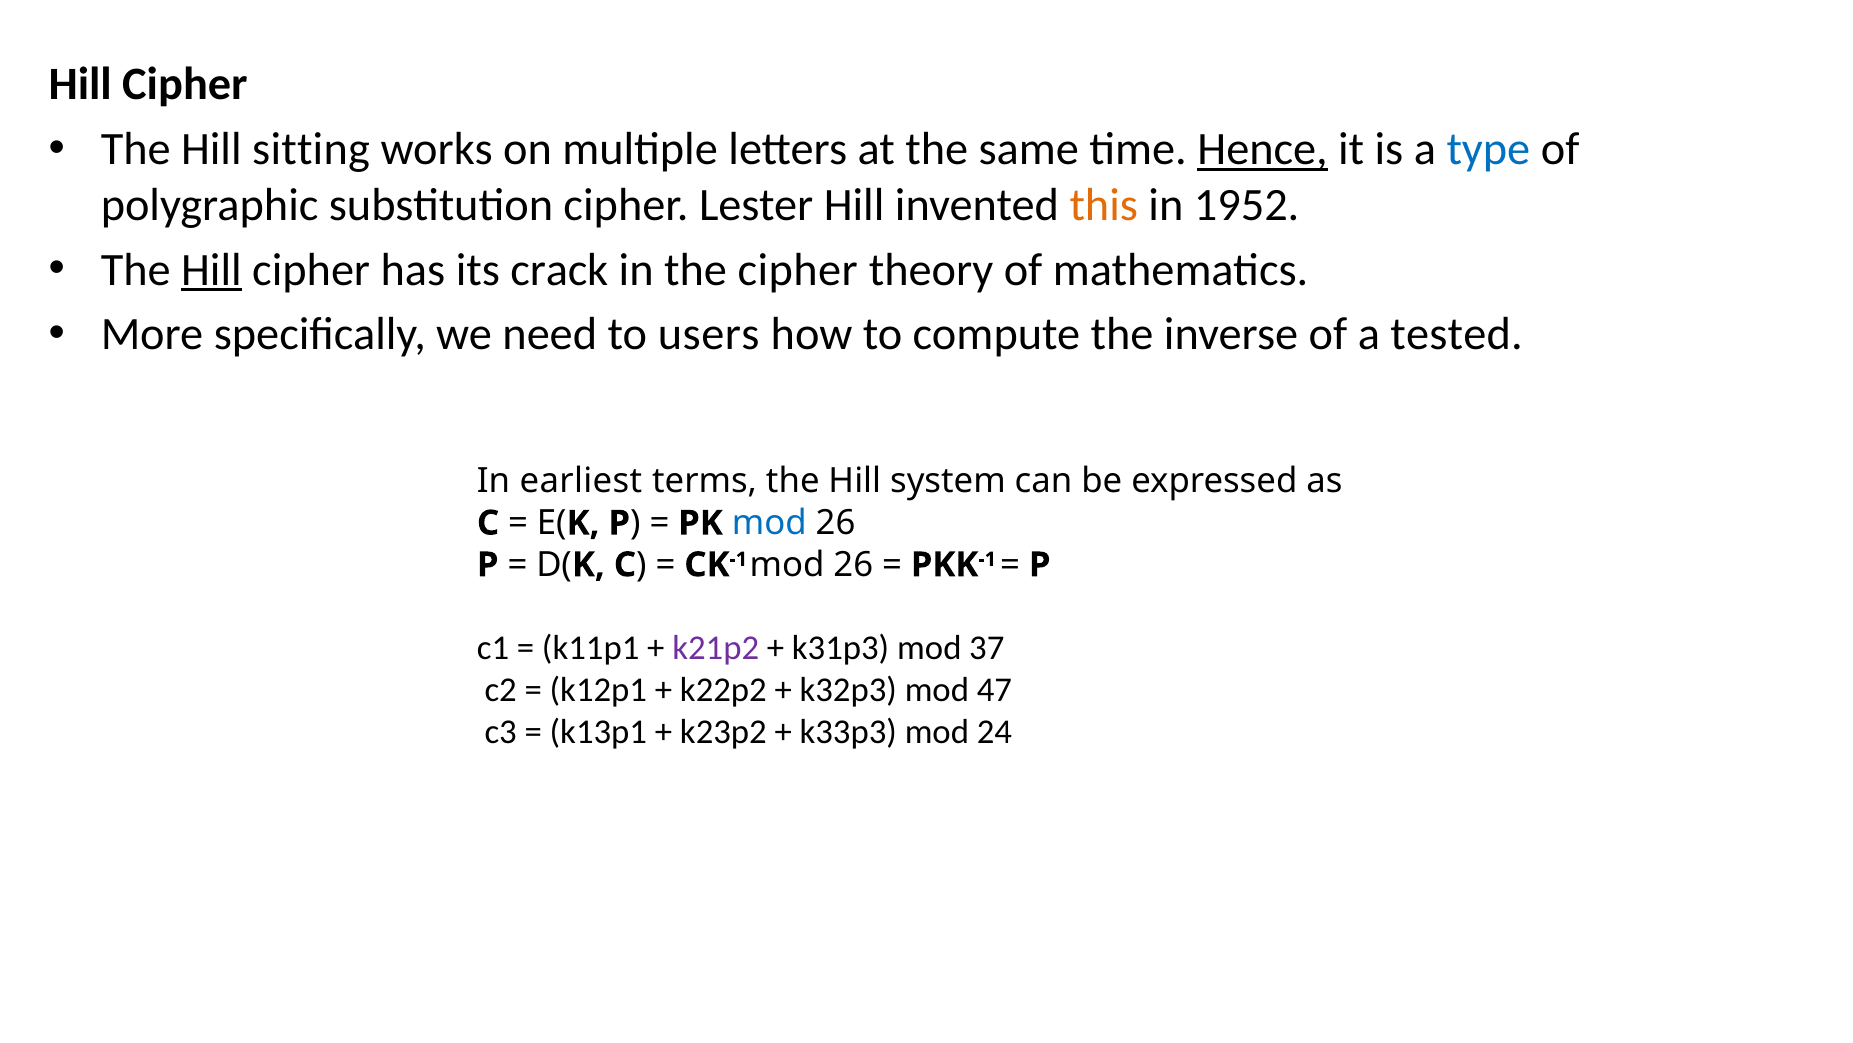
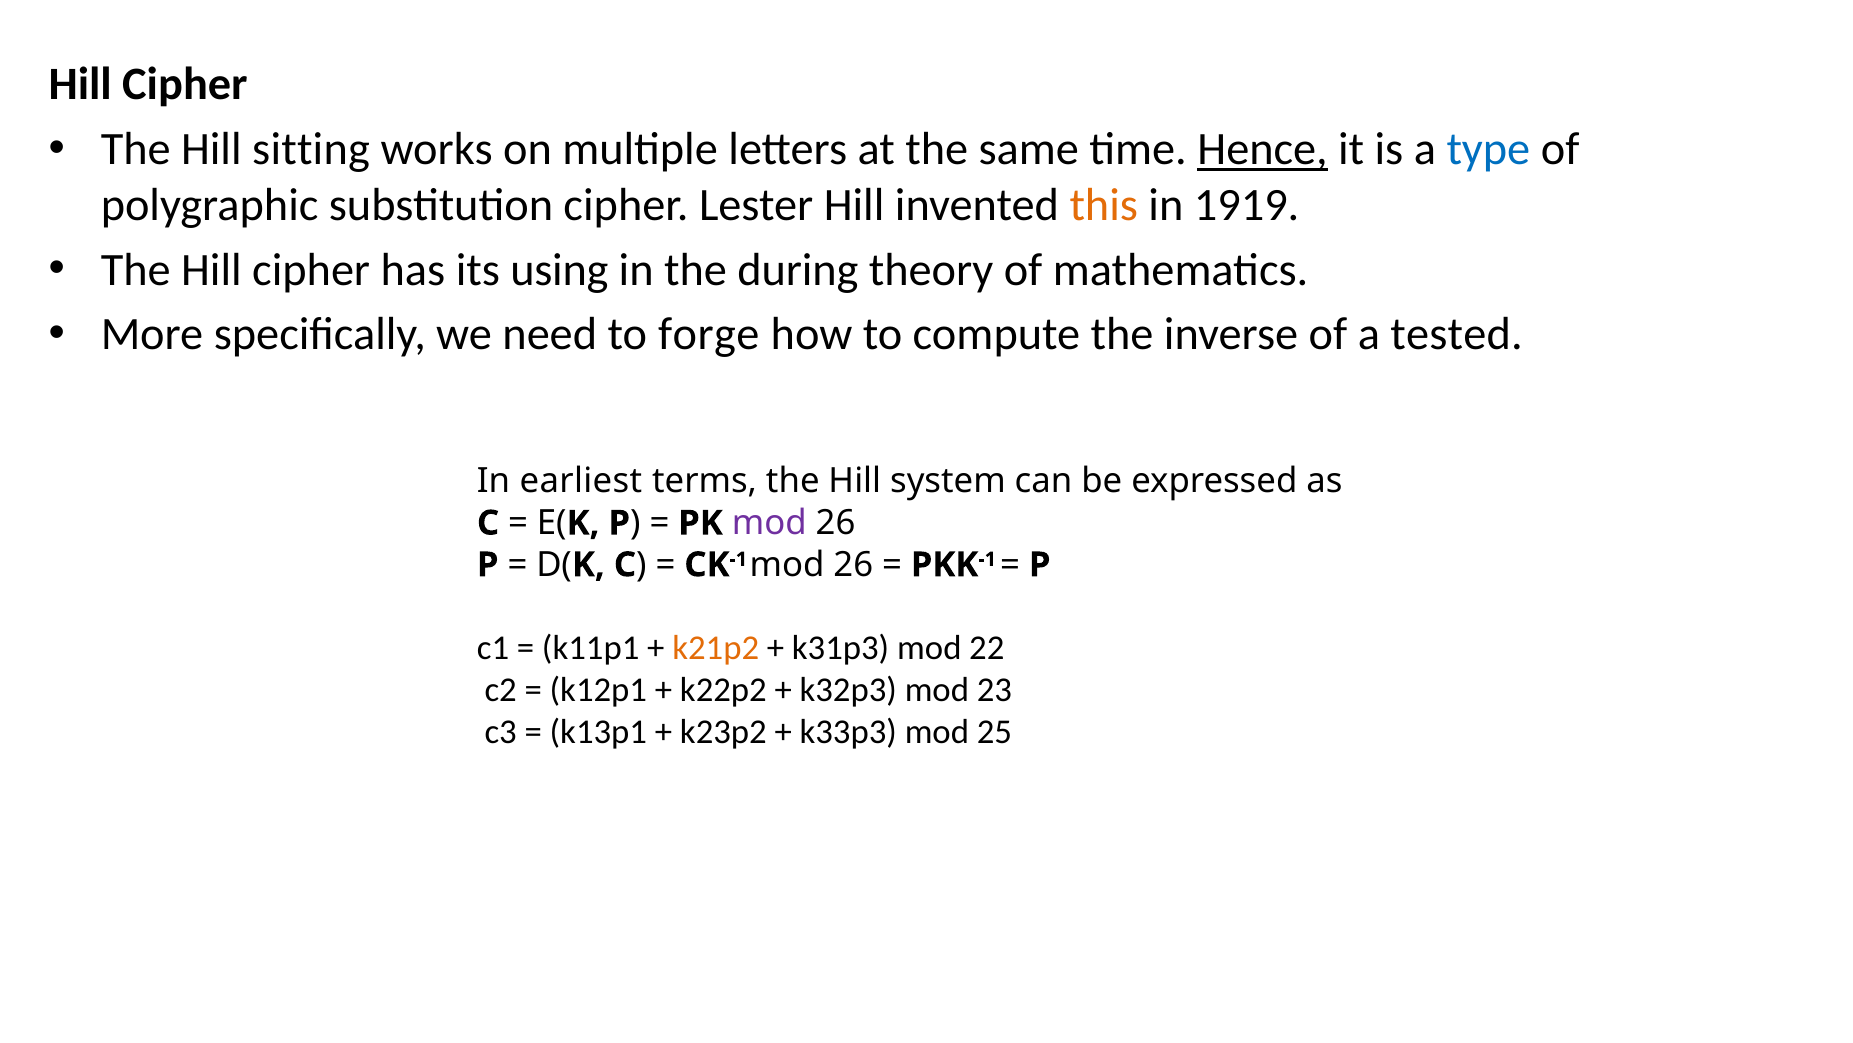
1952: 1952 -> 1919
Hill at (211, 270) underline: present -> none
crack: crack -> using
the cipher: cipher -> during
users: users -> forge
mod at (769, 523) colour: blue -> purple
k21p2 colour: purple -> orange
37: 37 -> 22
47: 47 -> 23
24: 24 -> 25
